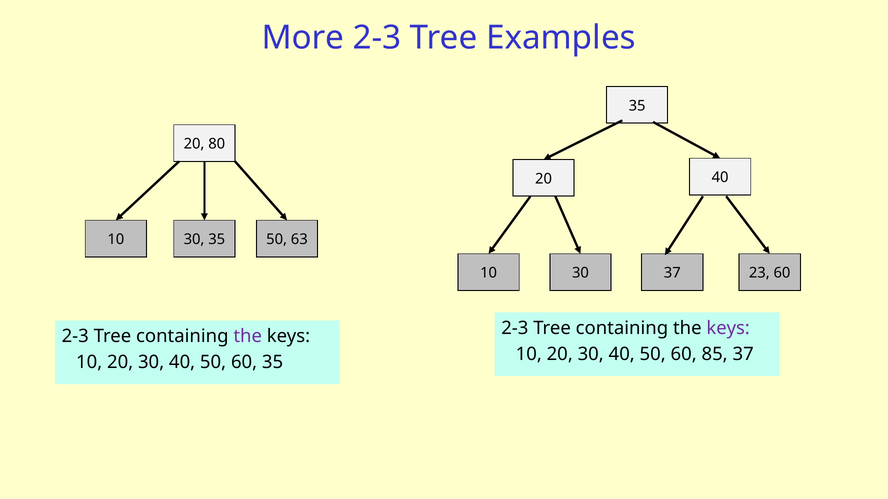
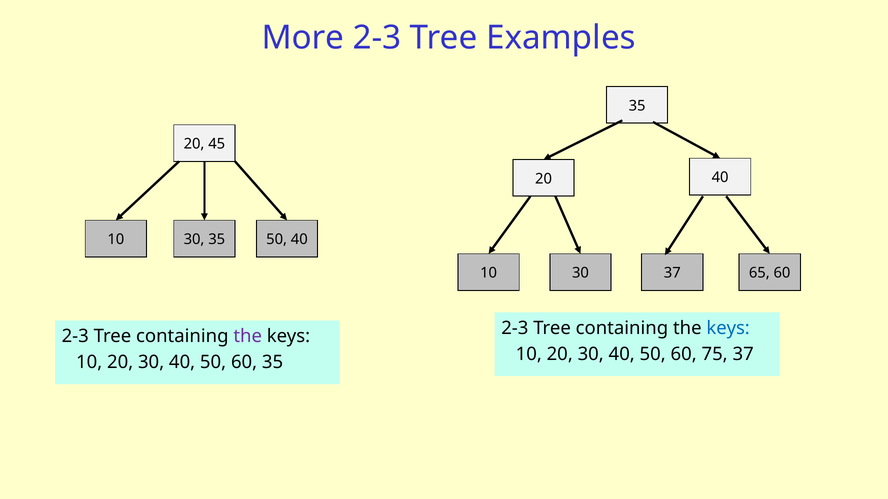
80: 80 -> 45
50 63: 63 -> 40
23: 23 -> 65
keys at (728, 328) colour: purple -> blue
85: 85 -> 75
